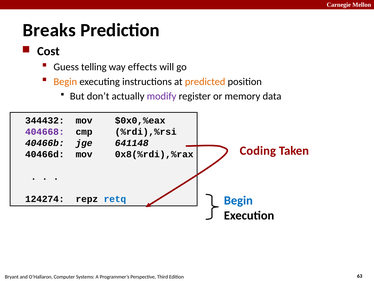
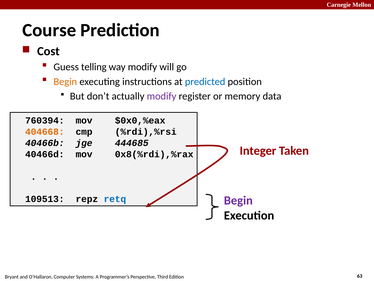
Breaks: Breaks -> Course
way effects: effects -> modify
predicted colour: orange -> blue
344432: 344432 -> 760394
404668 colour: purple -> orange
641148: 641148 -> 444685
Coding: Coding -> Integer
Begin at (238, 200) colour: blue -> purple
124274: 124274 -> 109513
